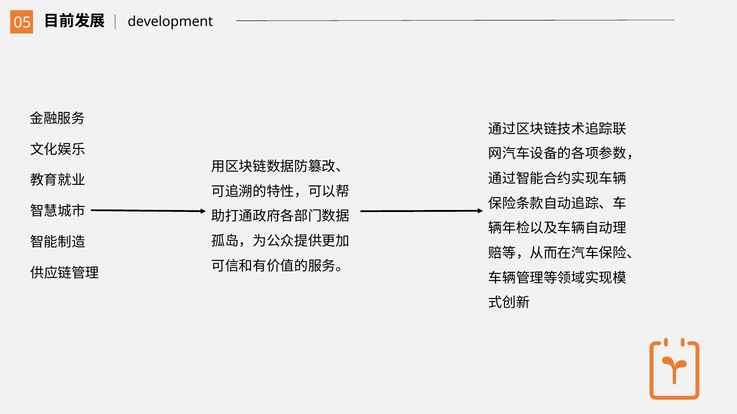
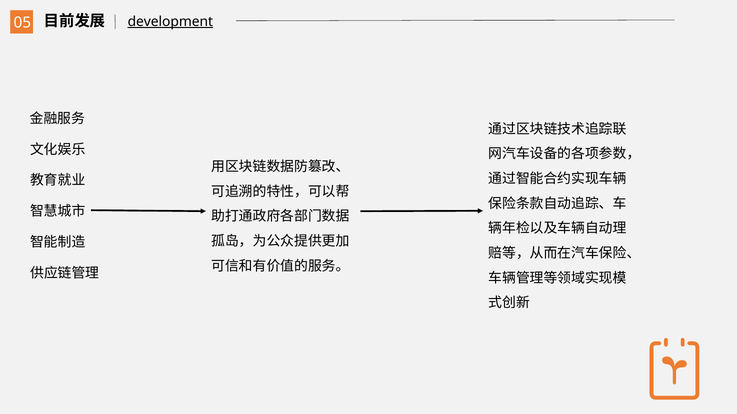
development underline: none -> present
